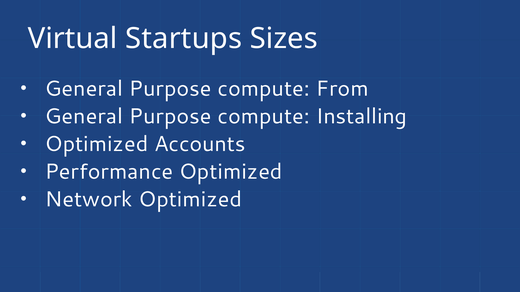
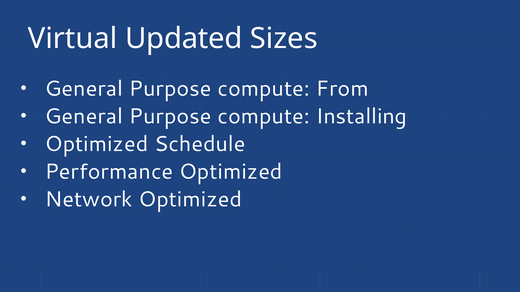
Startups: Startups -> Updated
Accounts: Accounts -> Schedule
